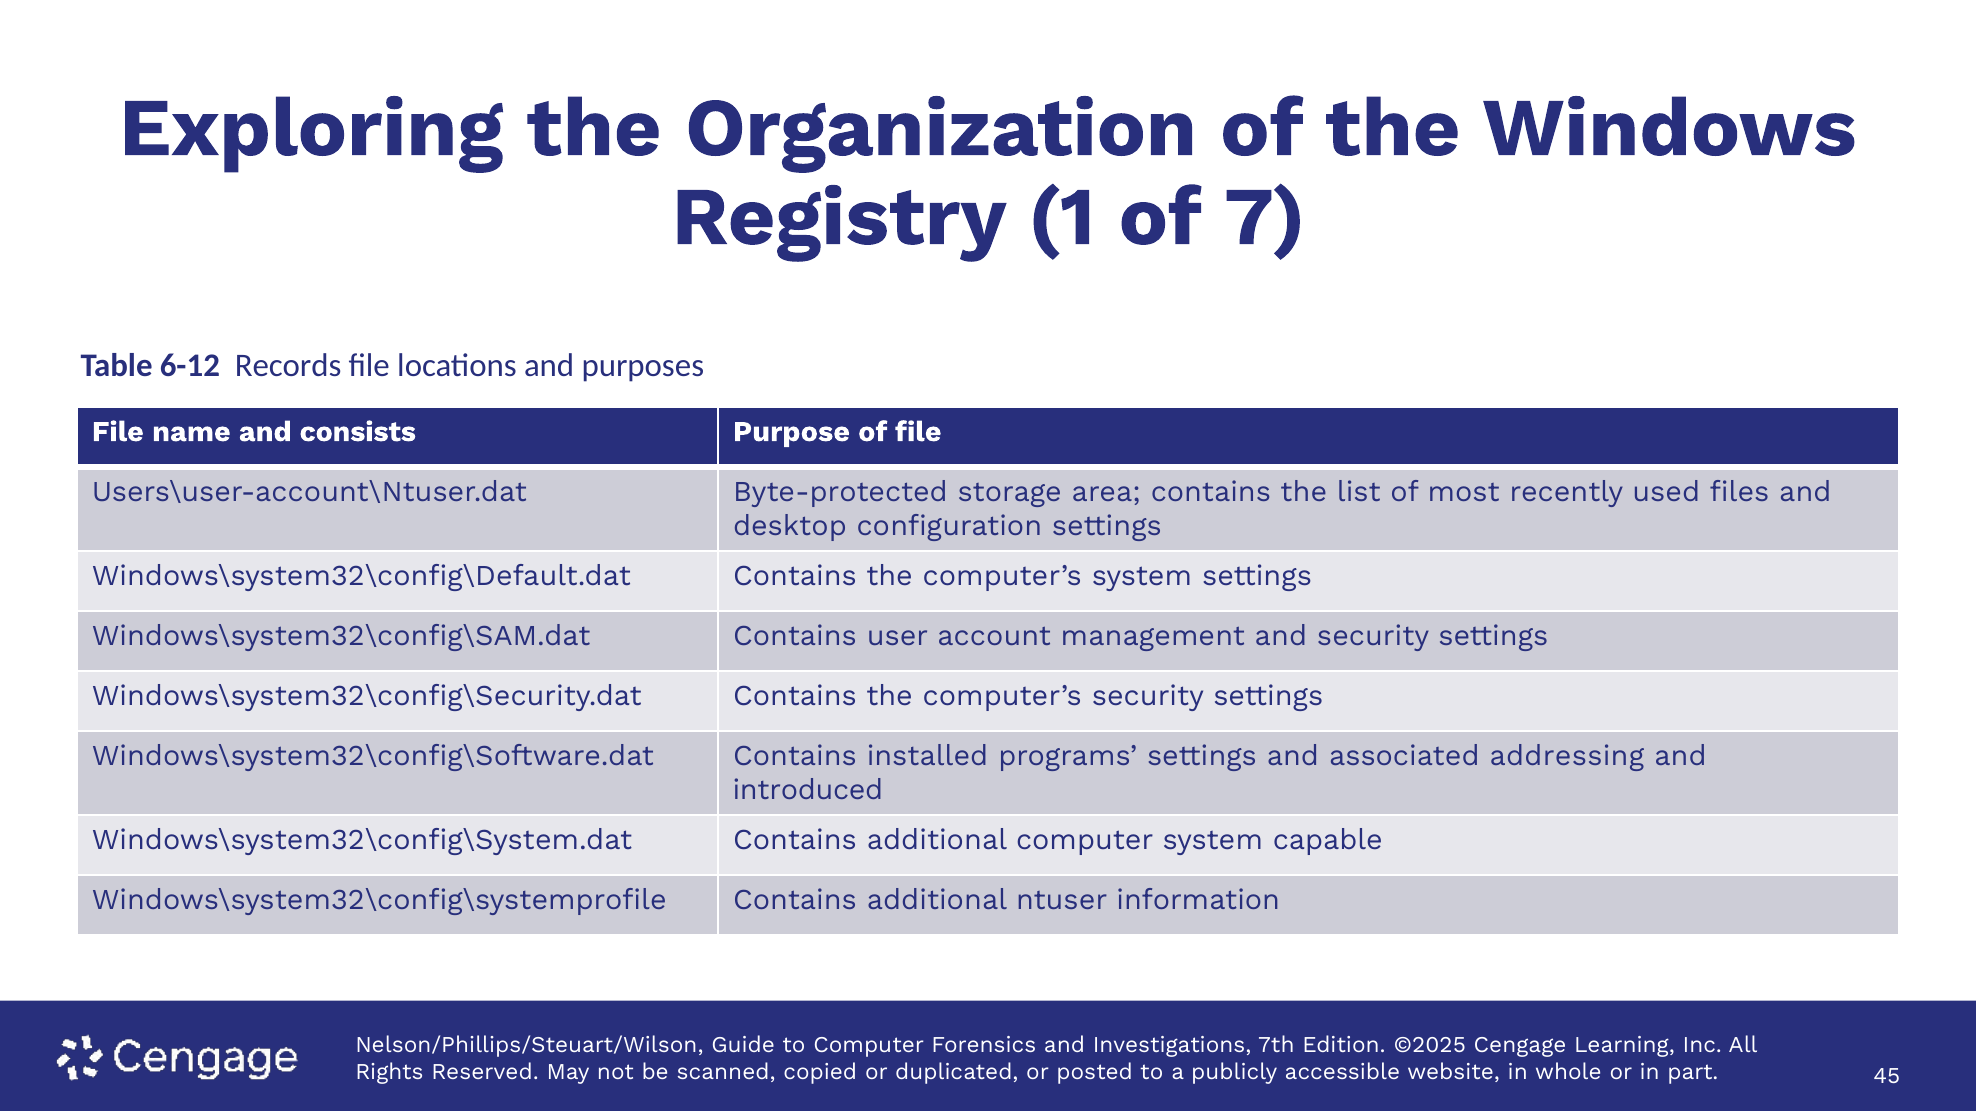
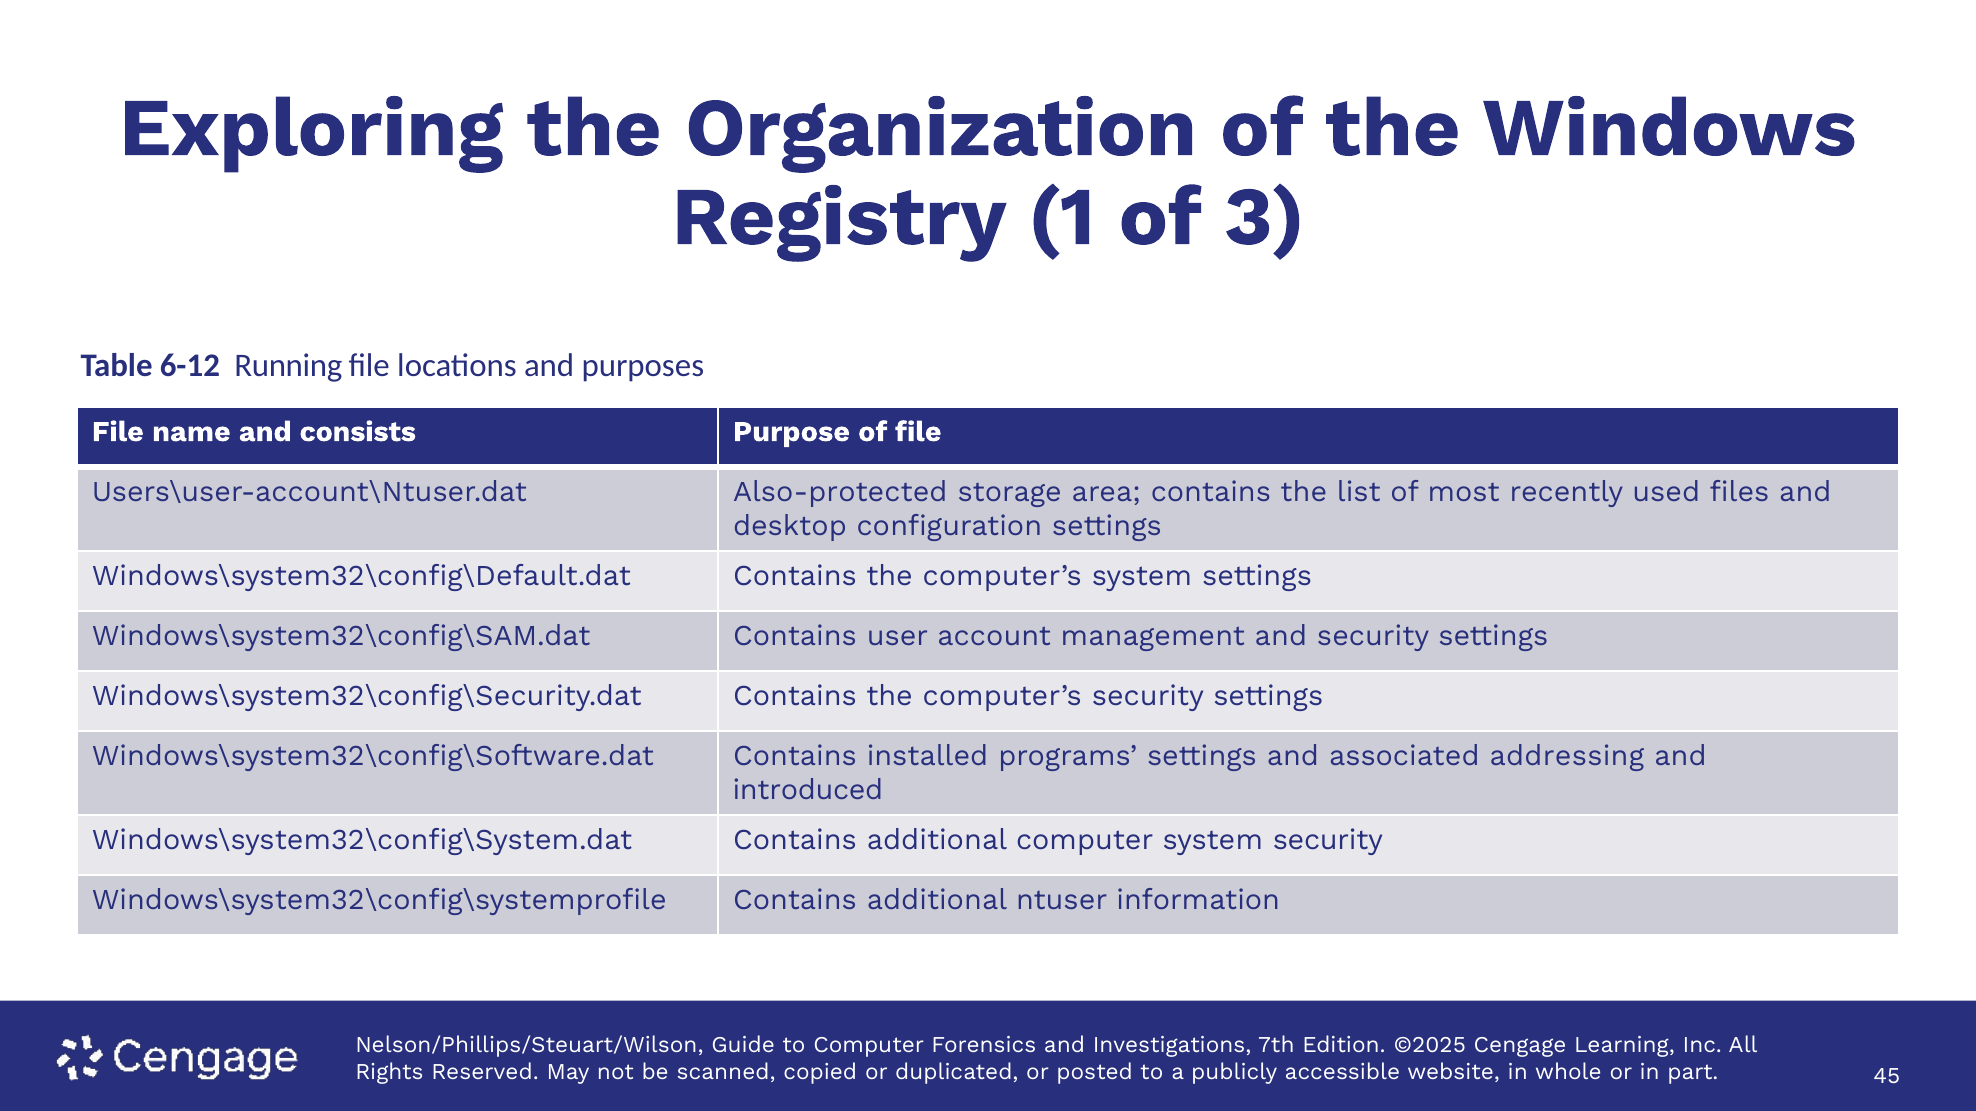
7: 7 -> 3
Records: Records -> Running
Byte-protected: Byte-protected -> Also-protected
system capable: capable -> security
